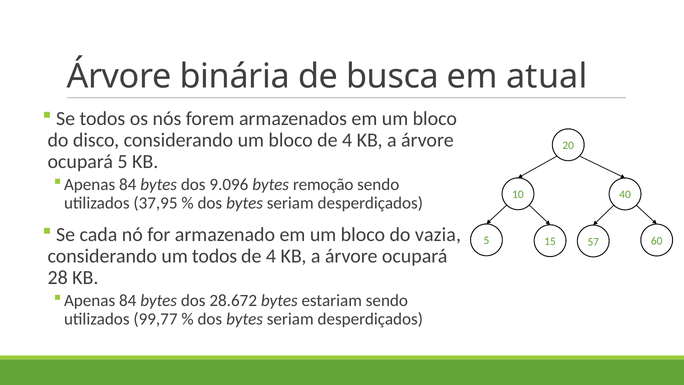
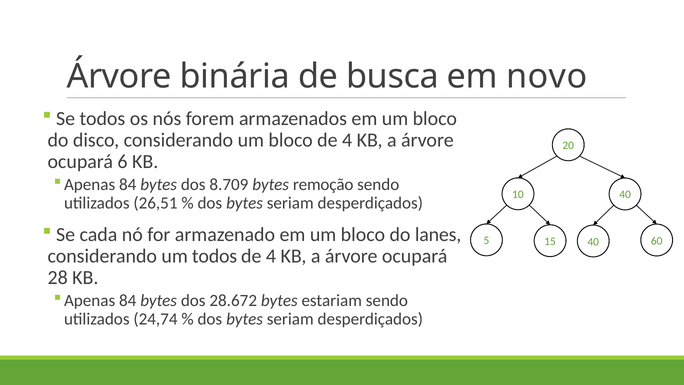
atual: atual -> novo
ocupará 5: 5 -> 6
9.096: 9.096 -> 8.709
37,95: 37,95 -> 26,51
vazia: vazia -> lanes
5 57: 57 -> 40
99,77: 99,77 -> 24,74
